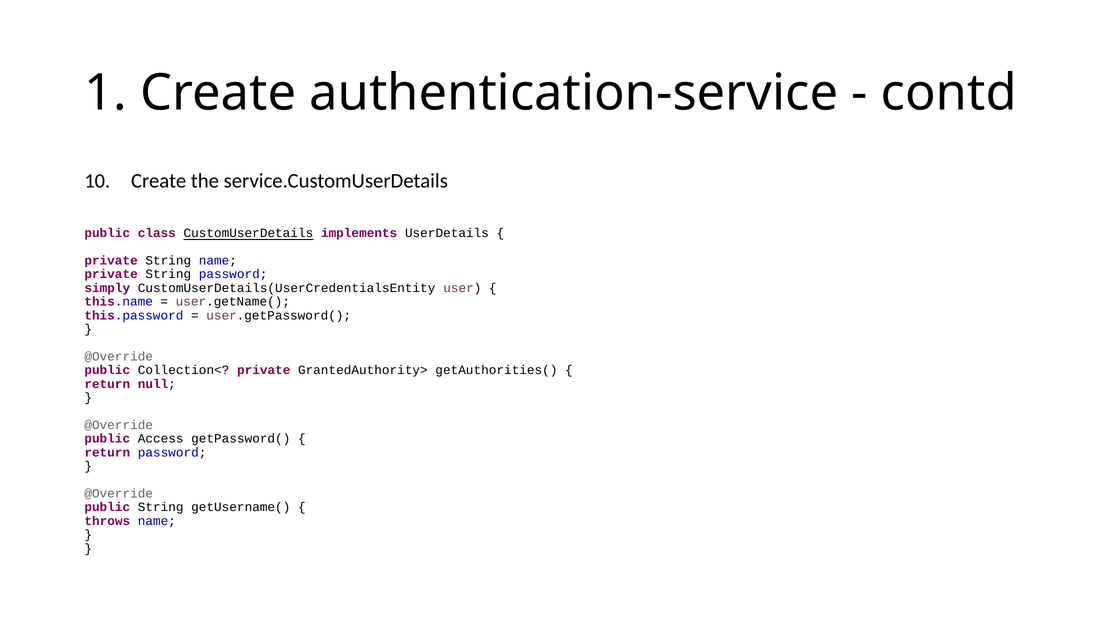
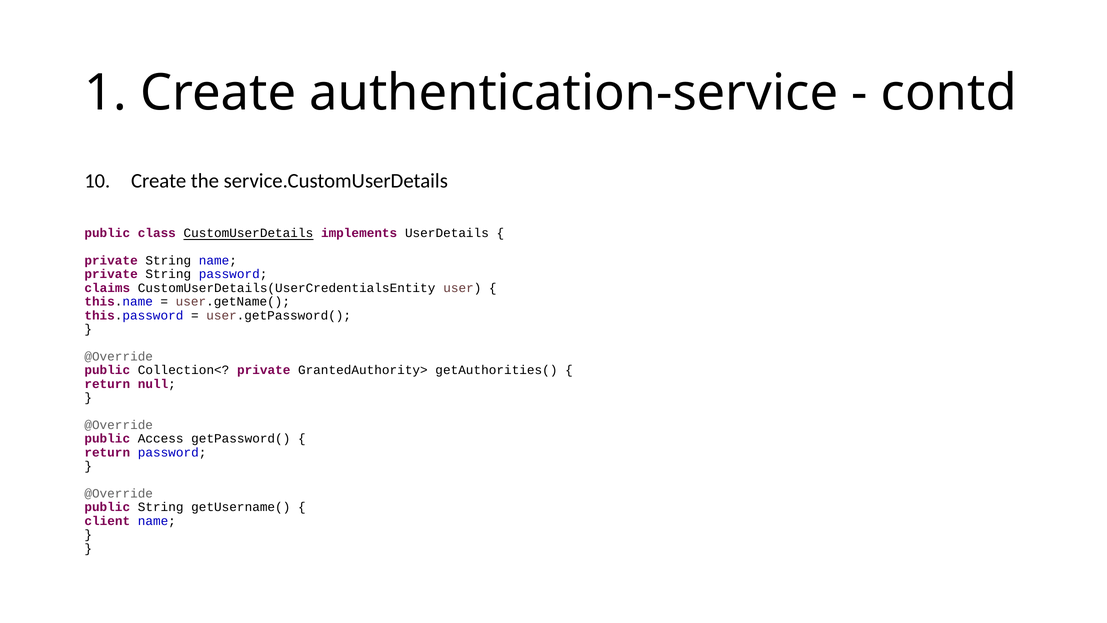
simply: simply -> claims
throws: throws -> client
